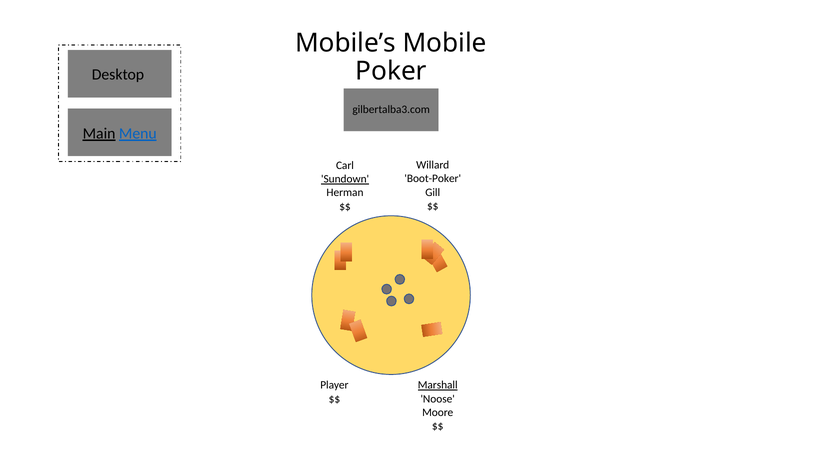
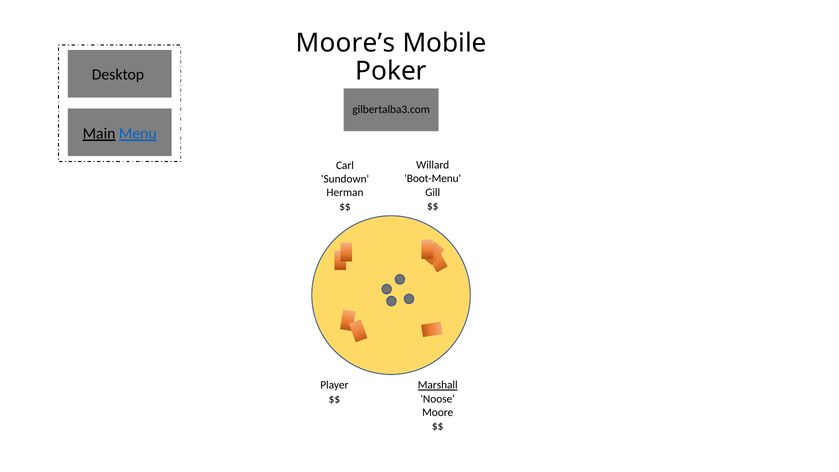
Mobile’s: Mobile’s -> Moore’s
Boot-Poker: Boot-Poker -> Boot-Menu
Sundown underline: present -> none
